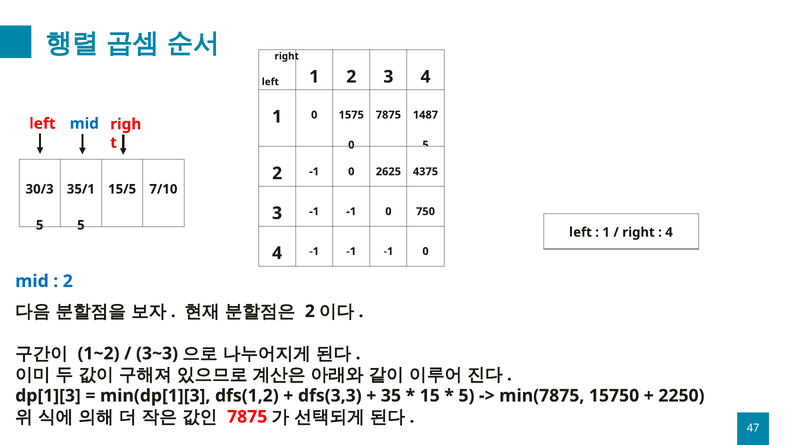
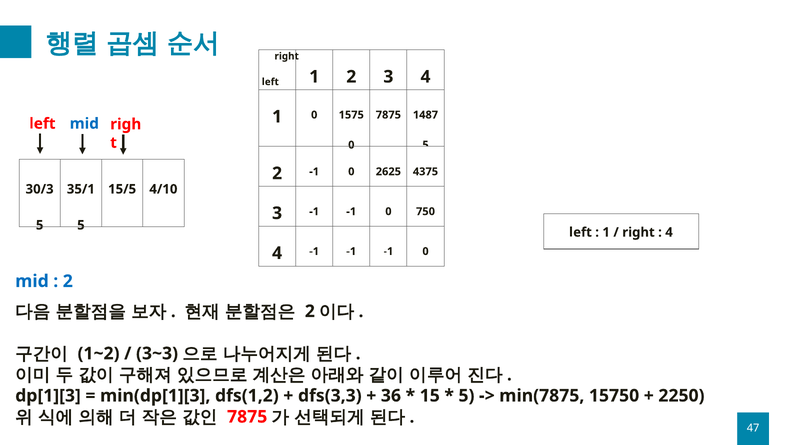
7/10: 7/10 -> 4/10
35: 35 -> 36
